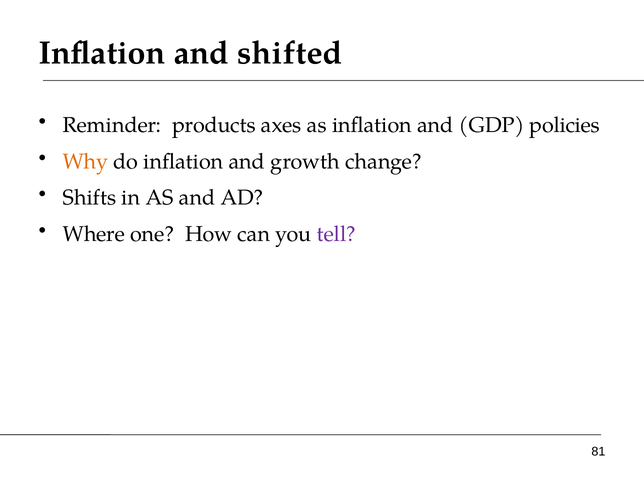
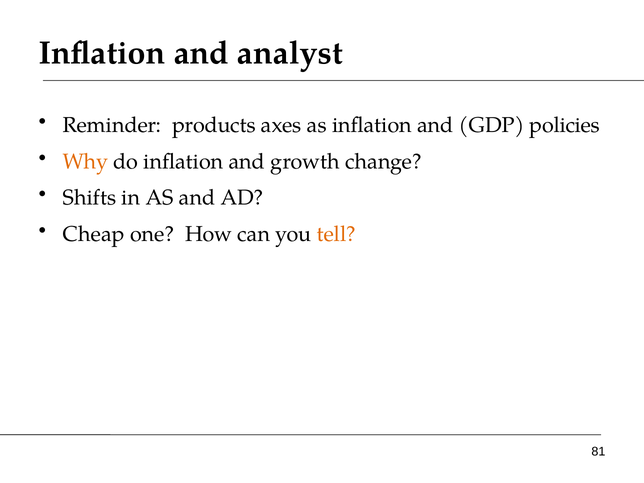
shifted: shifted -> analyst
Where: Where -> Cheap
tell colour: purple -> orange
